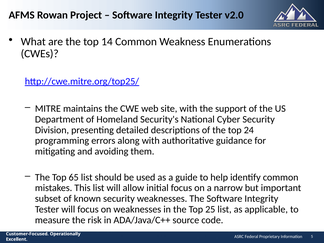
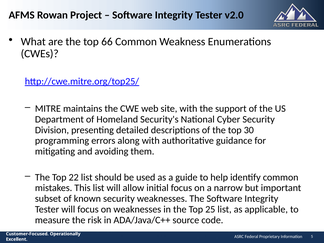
14: 14 -> 66
24: 24 -> 30
65: 65 -> 22
